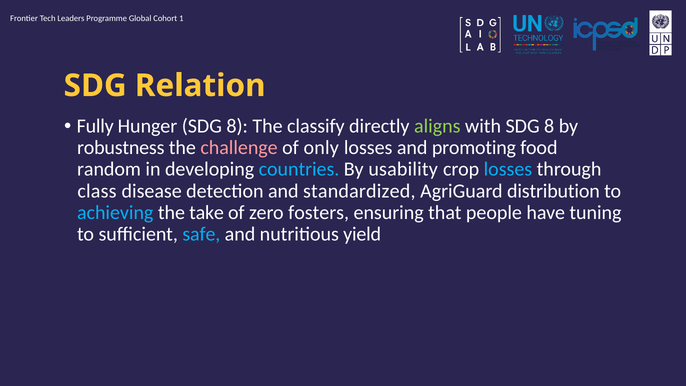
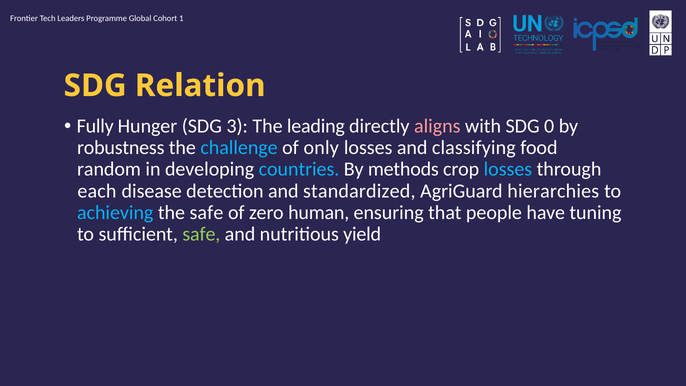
Hunger SDG 8: 8 -> 3
classify: classify -> leading
aligns colour: light green -> pink
with SDG 8: 8 -> 0
challenge colour: pink -> light blue
promoting: promoting -> classifying
usability: usability -> methods
class: class -> each
distribution: distribution -> hierarchies
the take: take -> safe
fosters: fosters -> human
safe at (201, 234) colour: light blue -> light green
